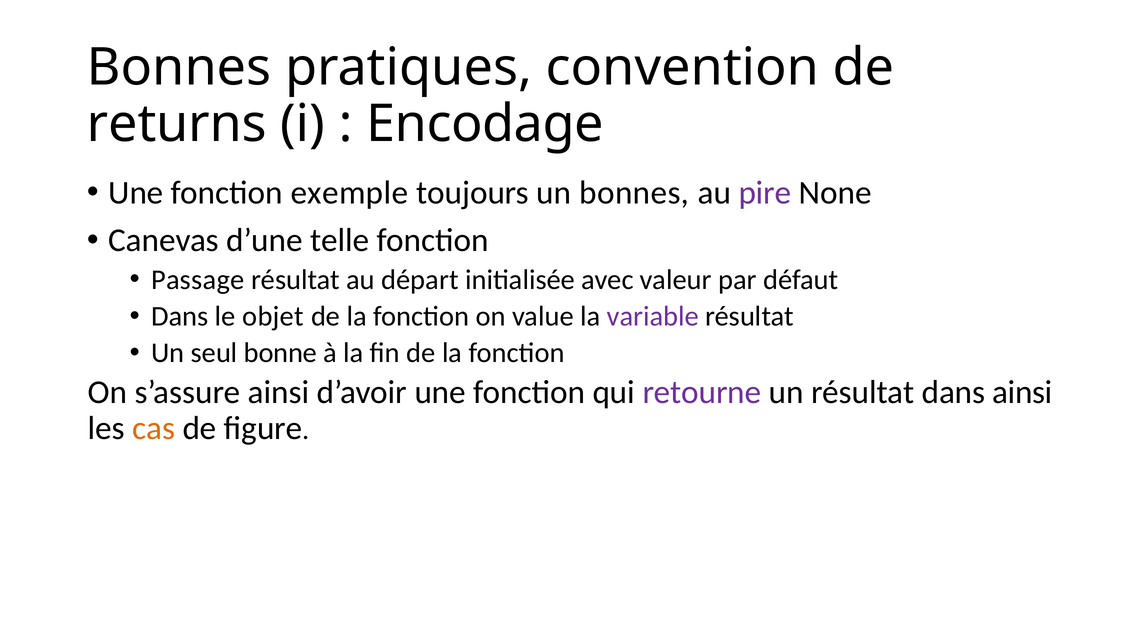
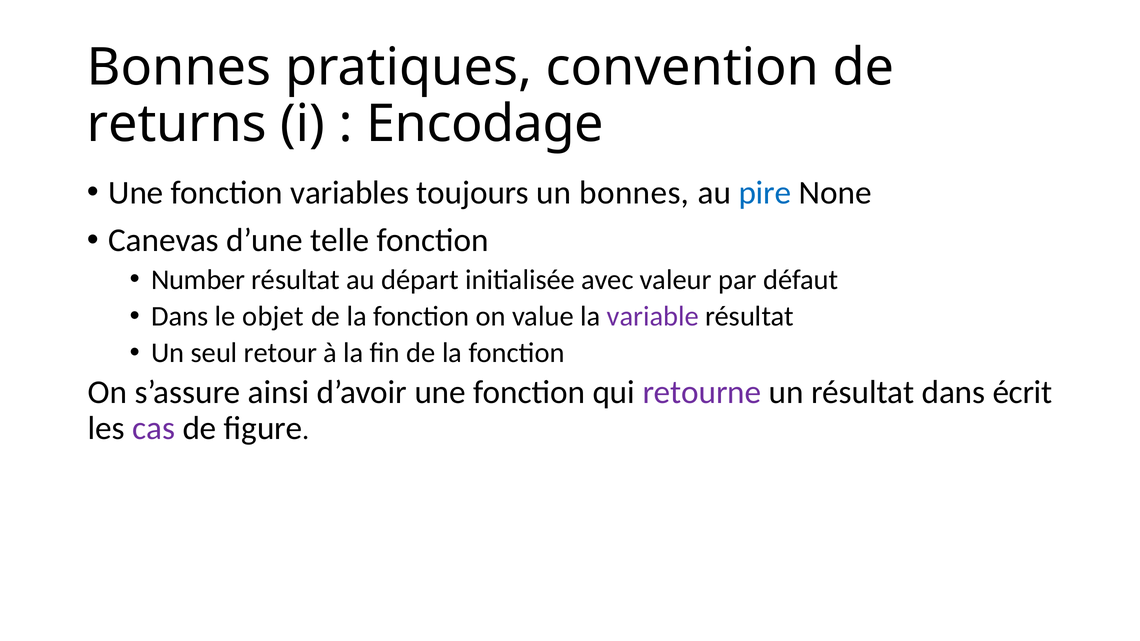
exemple: exemple -> variables
pire colour: purple -> blue
Passage: Passage -> Number
bonne: bonne -> retour
dans ainsi: ainsi -> écrit
cas colour: orange -> purple
